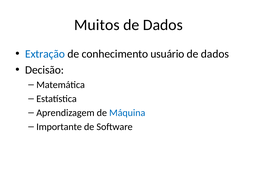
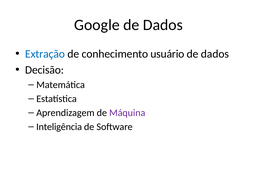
Muitos: Muitos -> Google
Máquina colour: blue -> purple
Importante: Importante -> Inteligência
